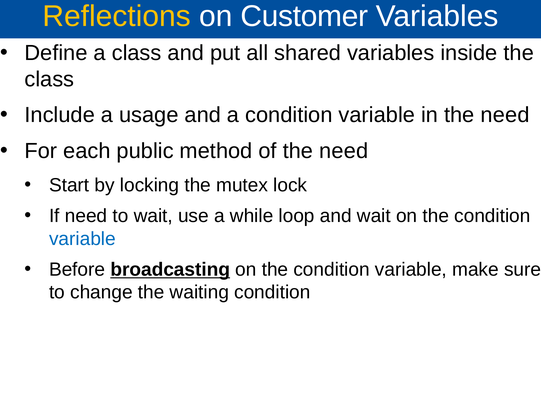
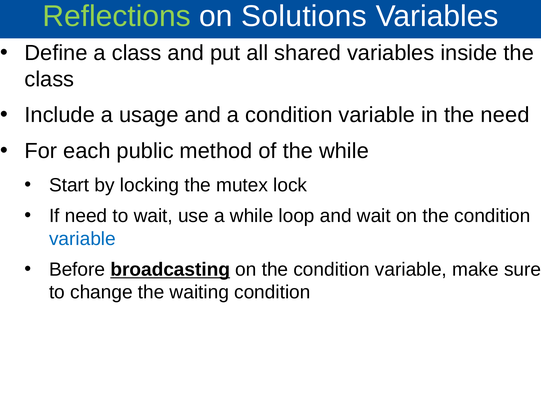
Reflections colour: yellow -> light green
Customer: Customer -> Solutions
of the need: need -> while
